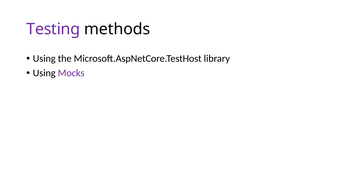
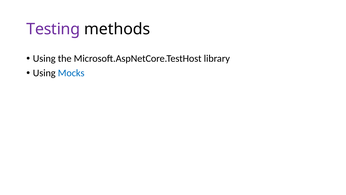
Mocks colour: purple -> blue
